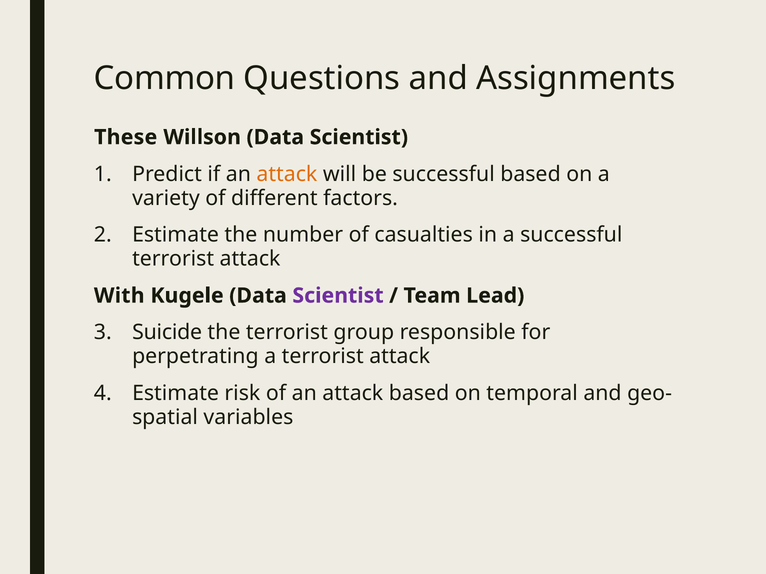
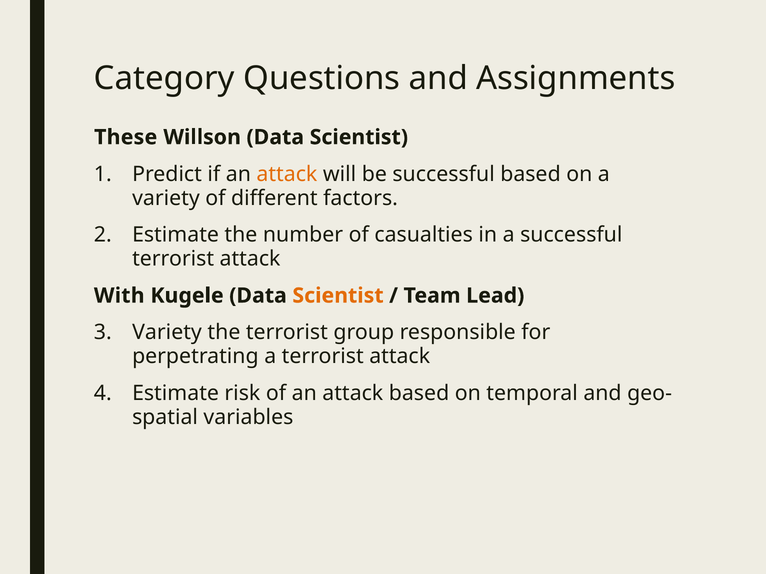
Common: Common -> Category
Scientist at (338, 296) colour: purple -> orange
Suicide at (167, 333): Suicide -> Variety
